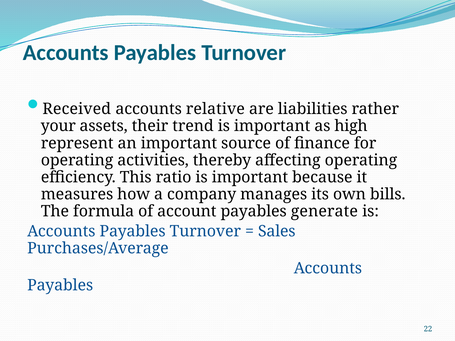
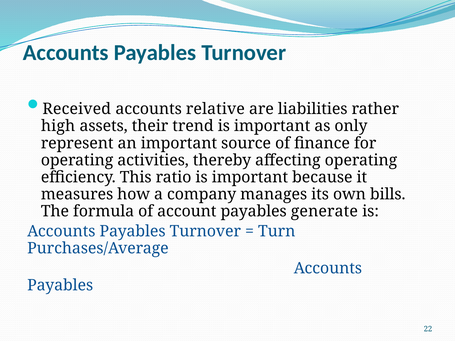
your: your -> high
high: high -> only
Sales: Sales -> Turn
